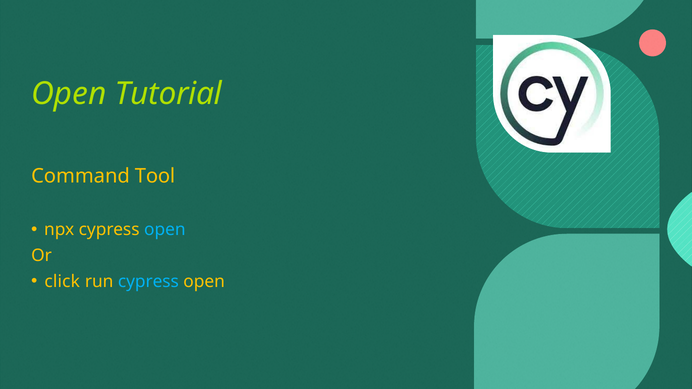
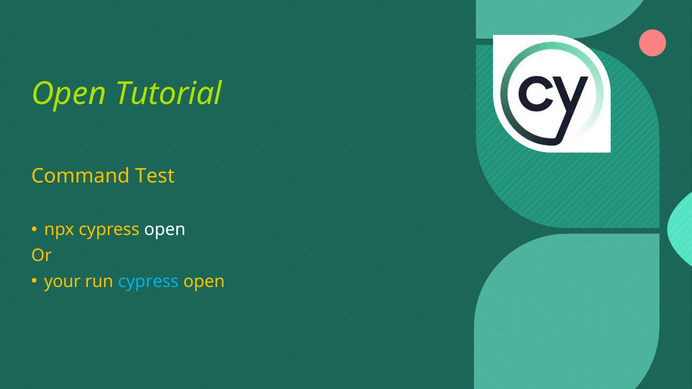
Tool: Tool -> Test
open at (165, 230) colour: light blue -> white
click: click -> your
